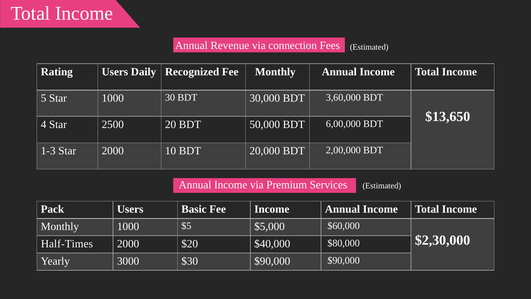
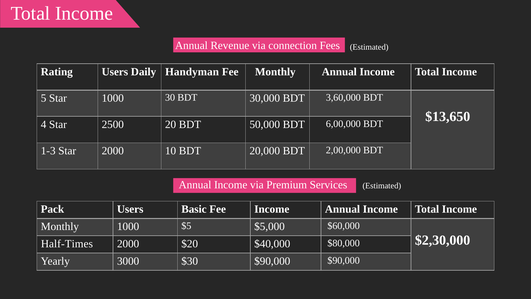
Recognized: Recognized -> Handyman
